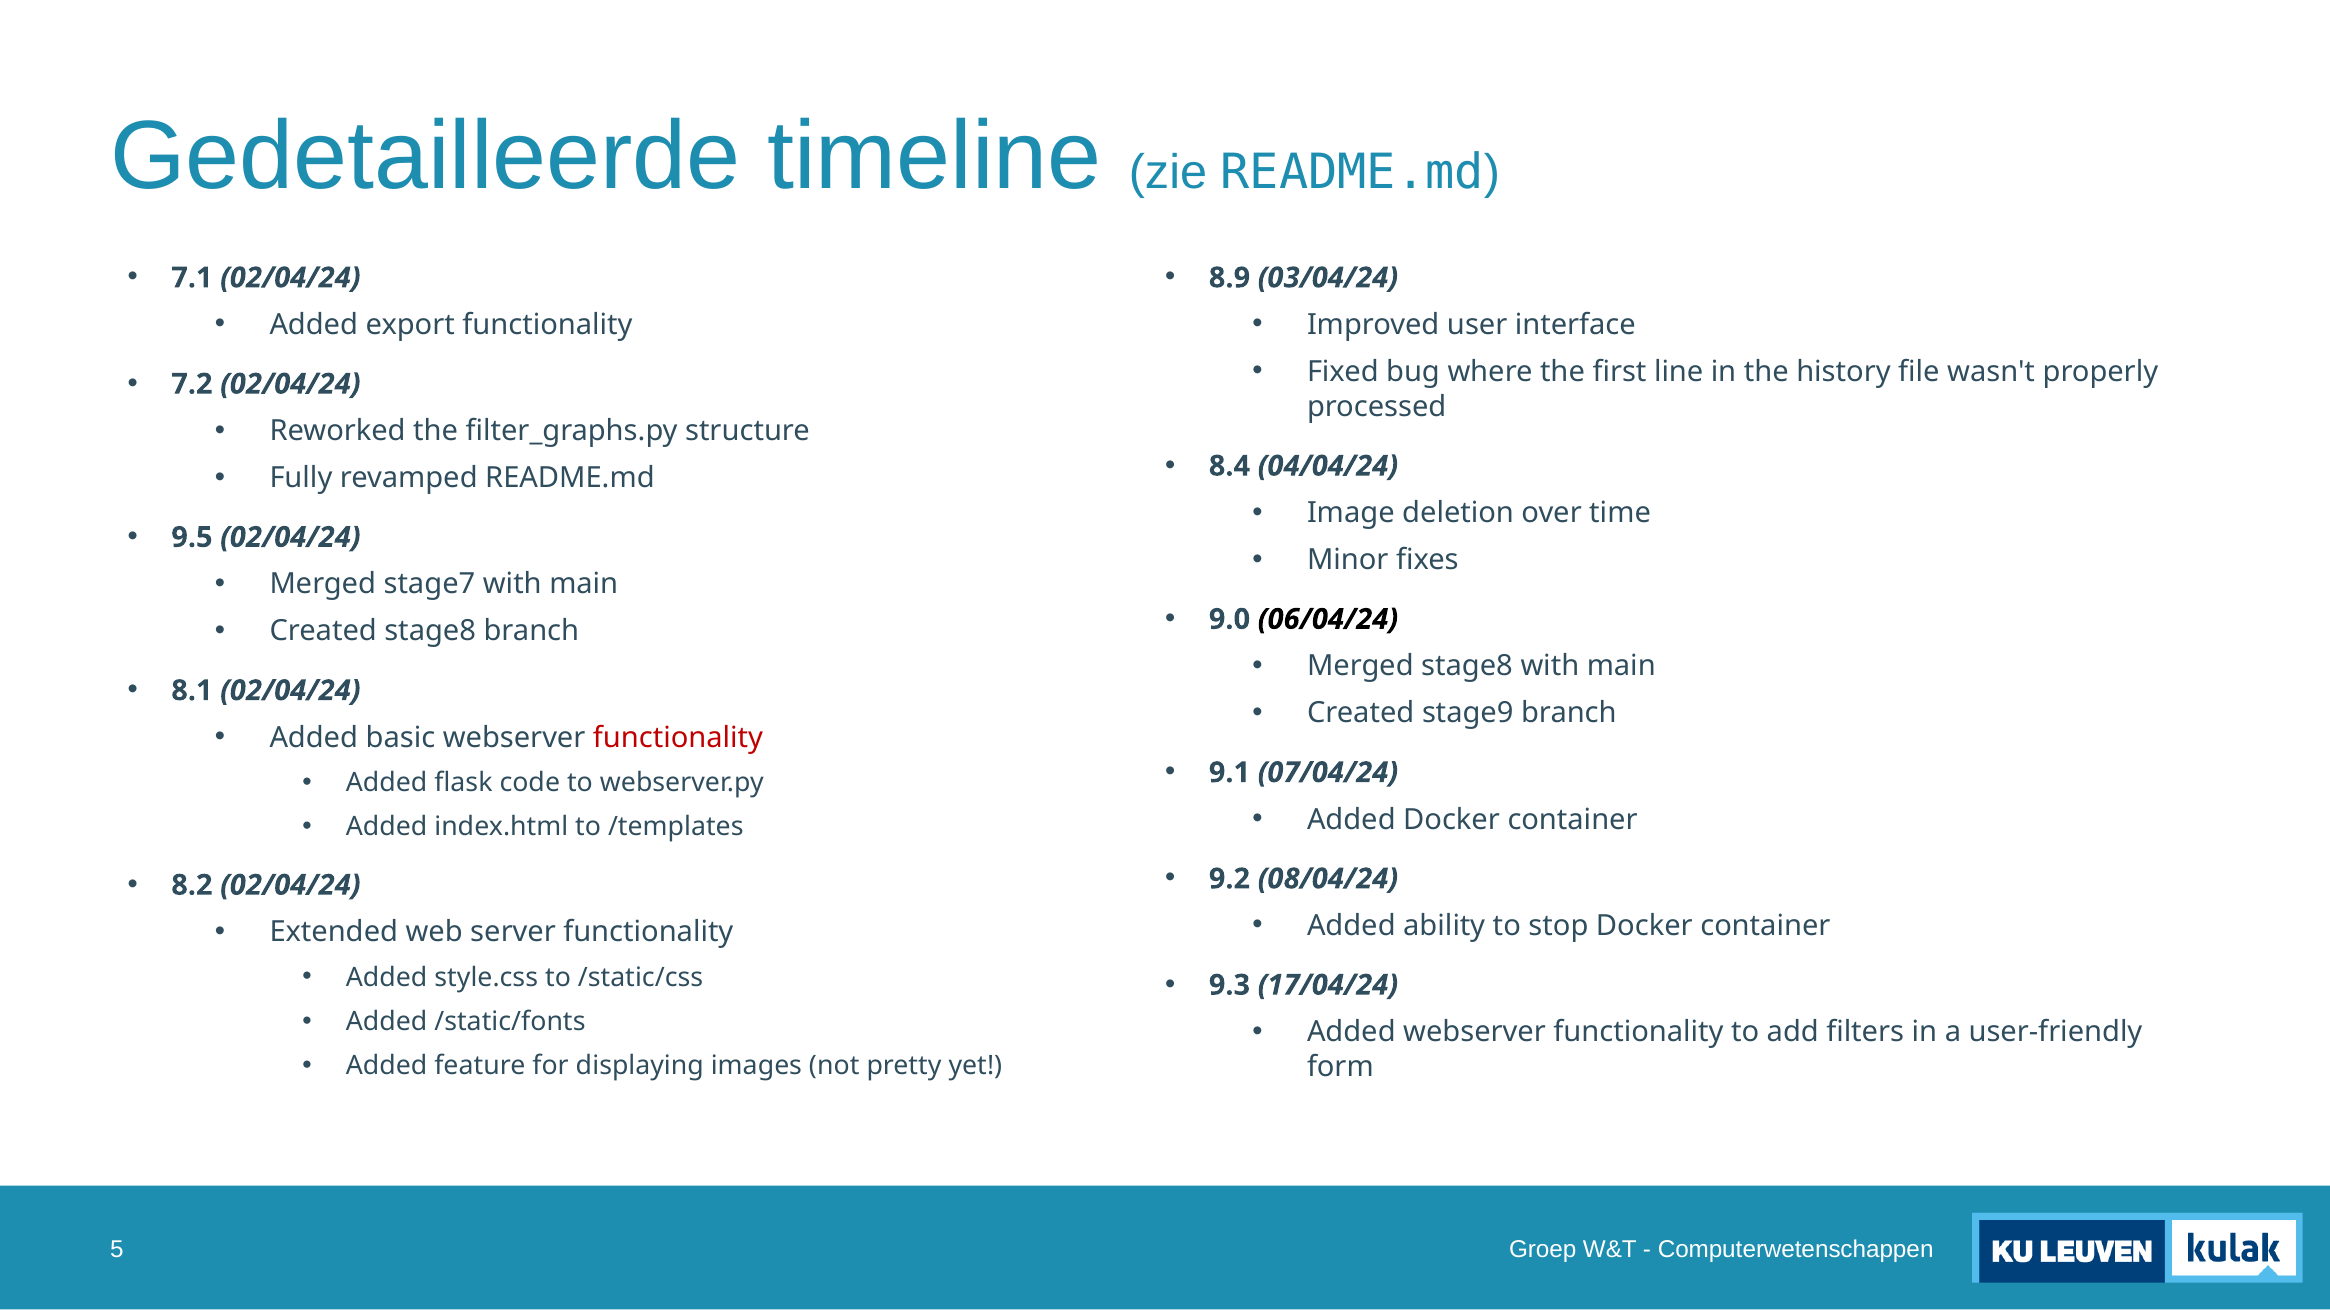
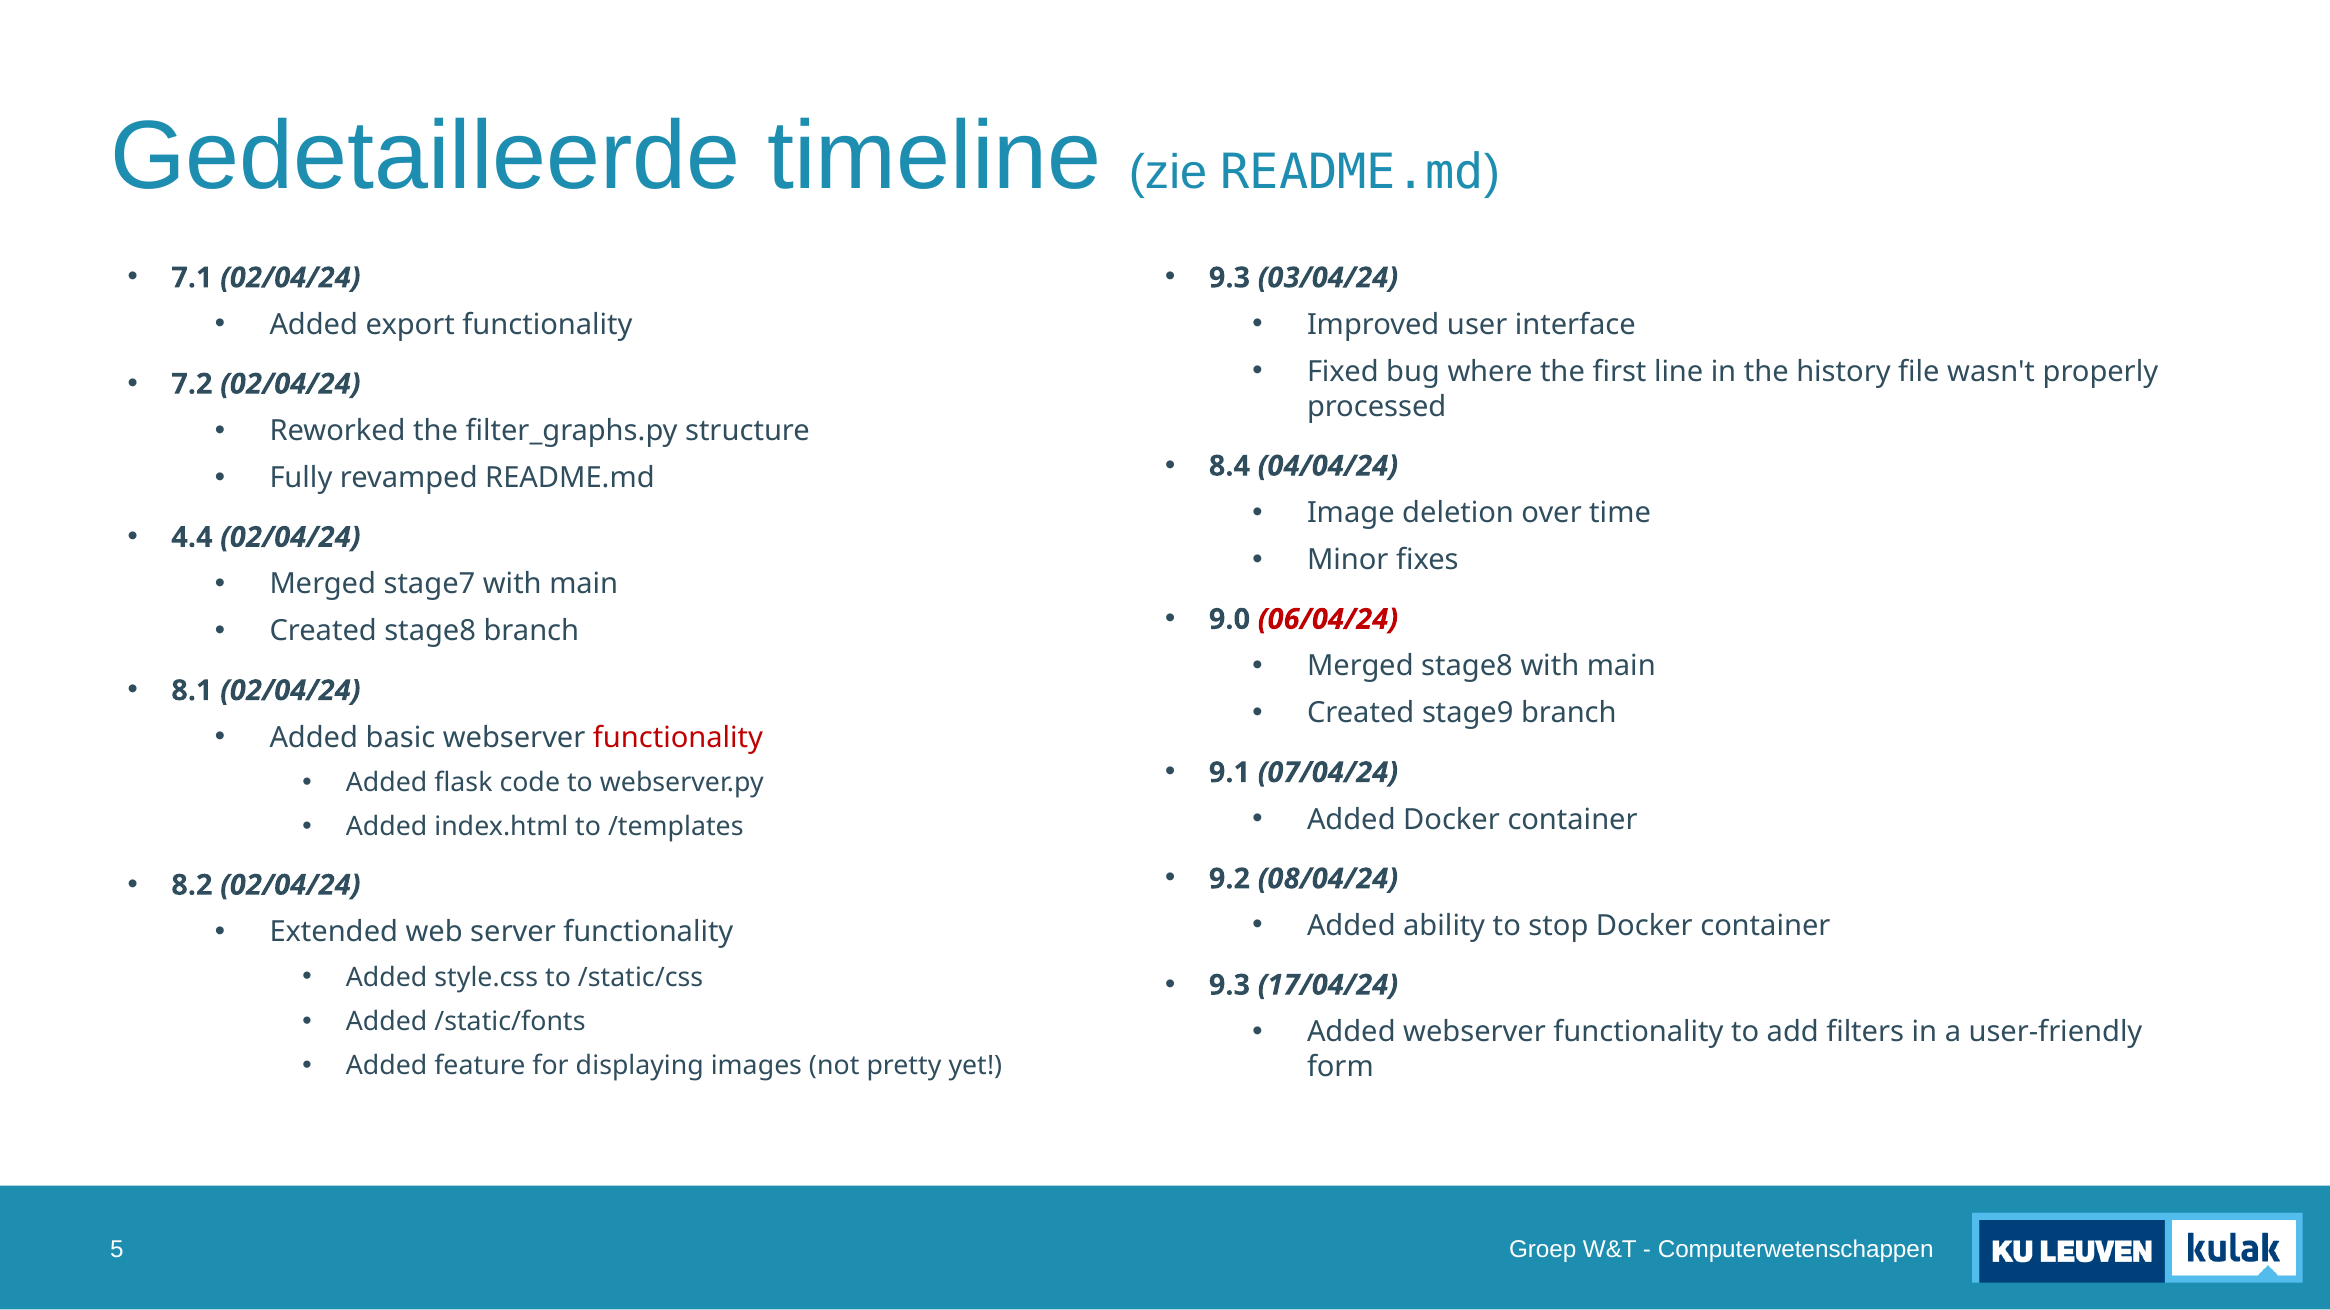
8.9 at (1229, 278): 8.9 -> 9.3
9.5: 9.5 -> 4.4
06/04/24 colour: black -> red
